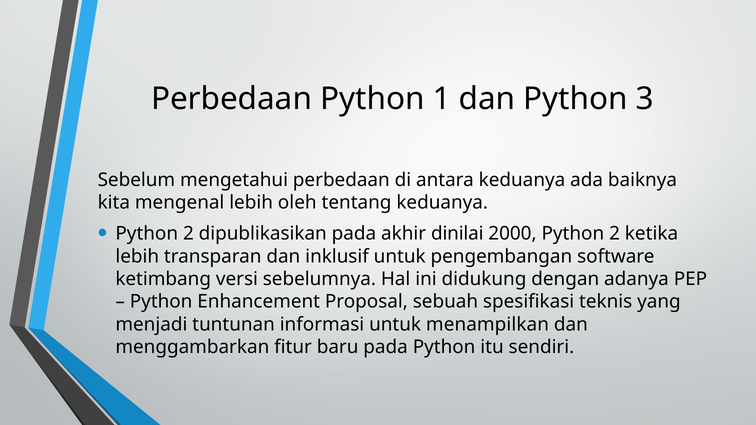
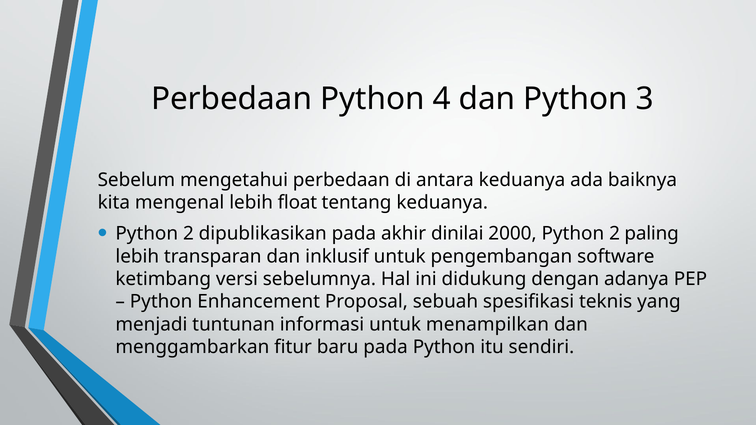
1: 1 -> 4
oleh: oleh -> float
ketika: ketika -> paling
